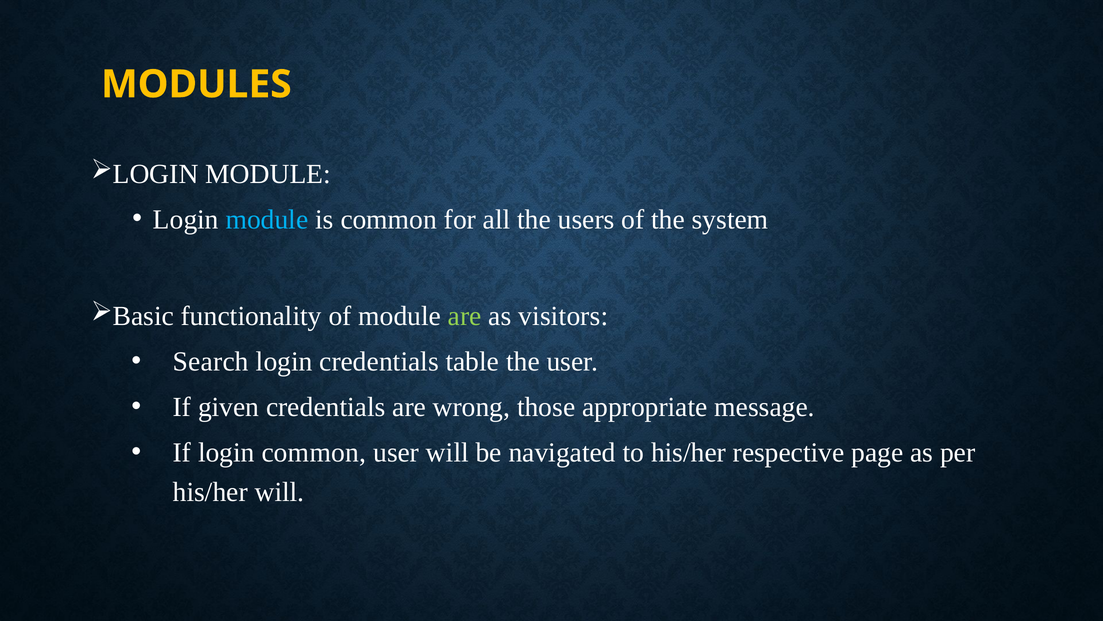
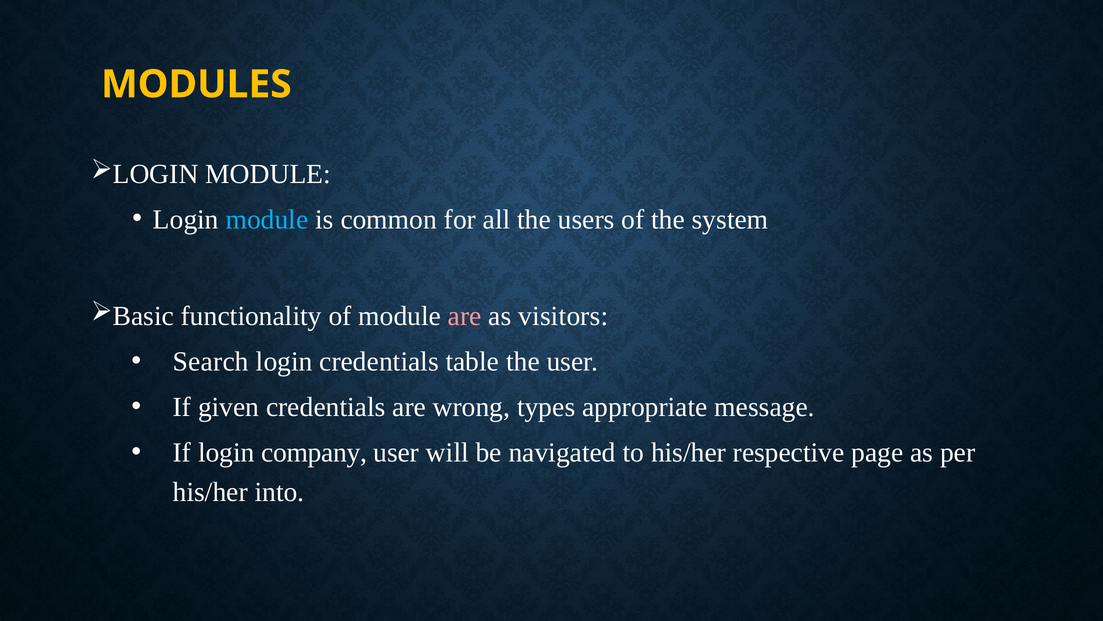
are at (465, 316) colour: light green -> pink
those: those -> types
login common: common -> company
his/her will: will -> into
